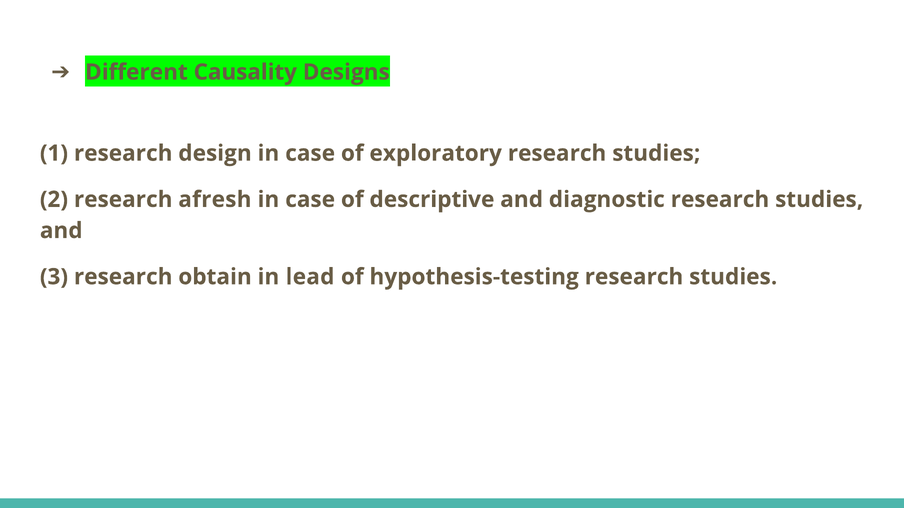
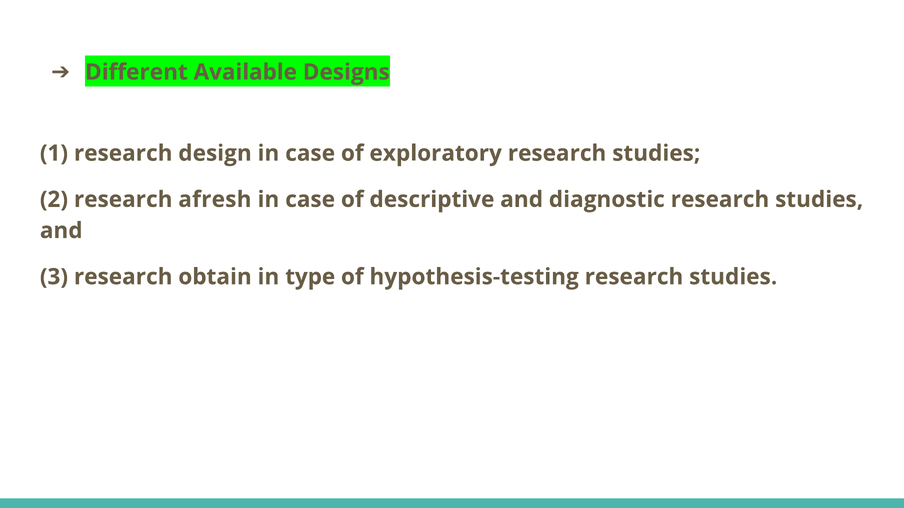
Causality: Causality -> Available
lead: lead -> type
